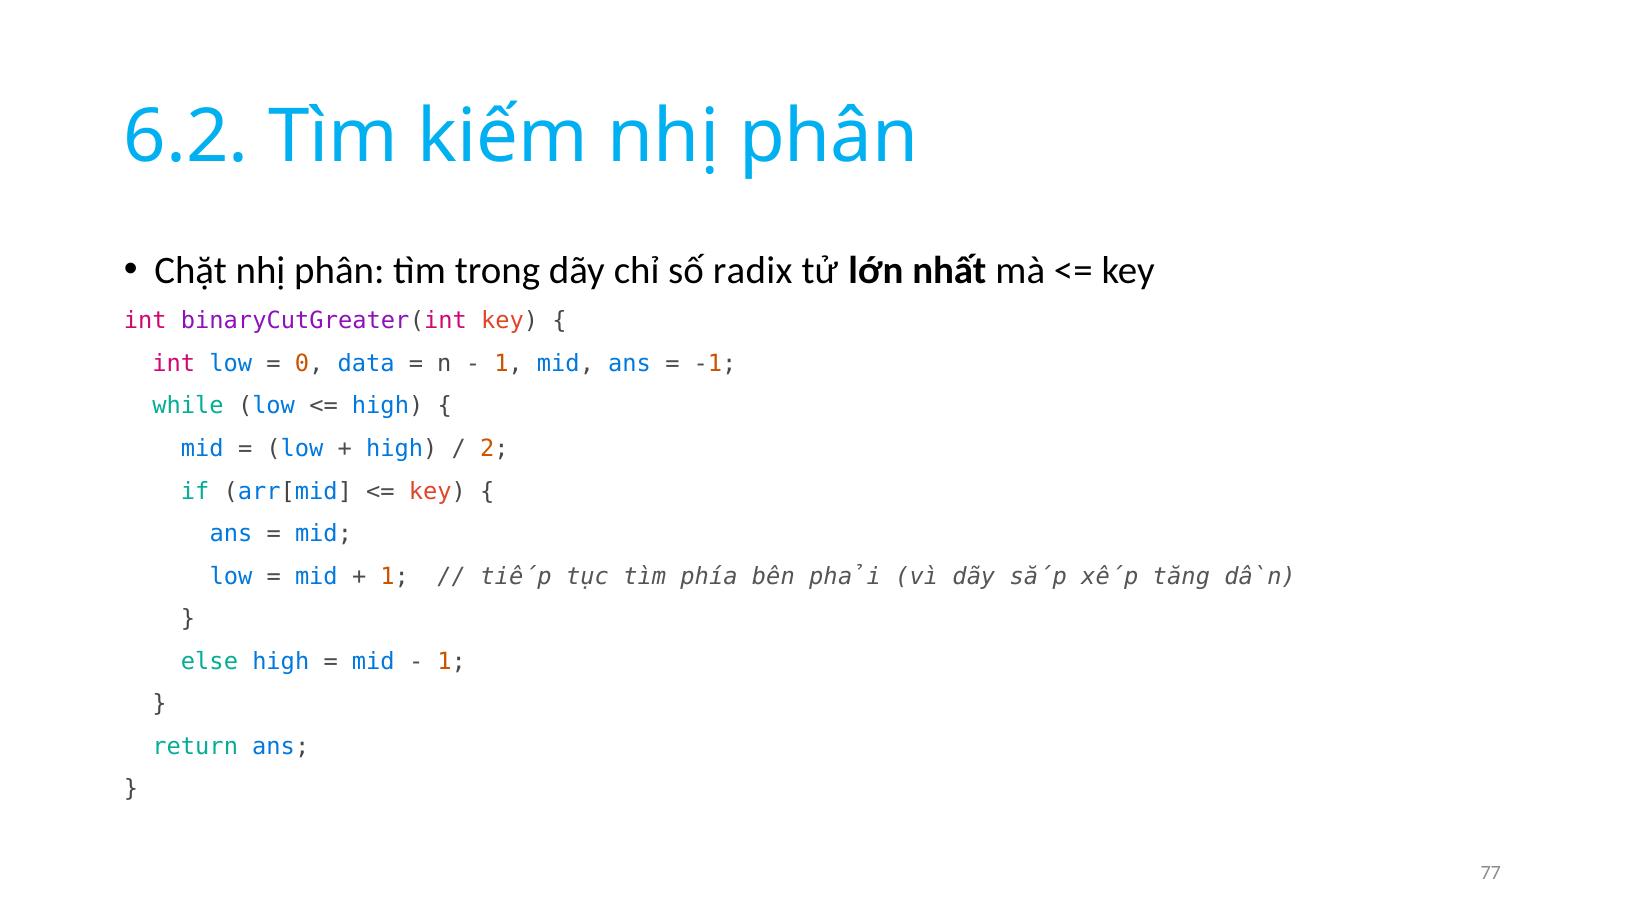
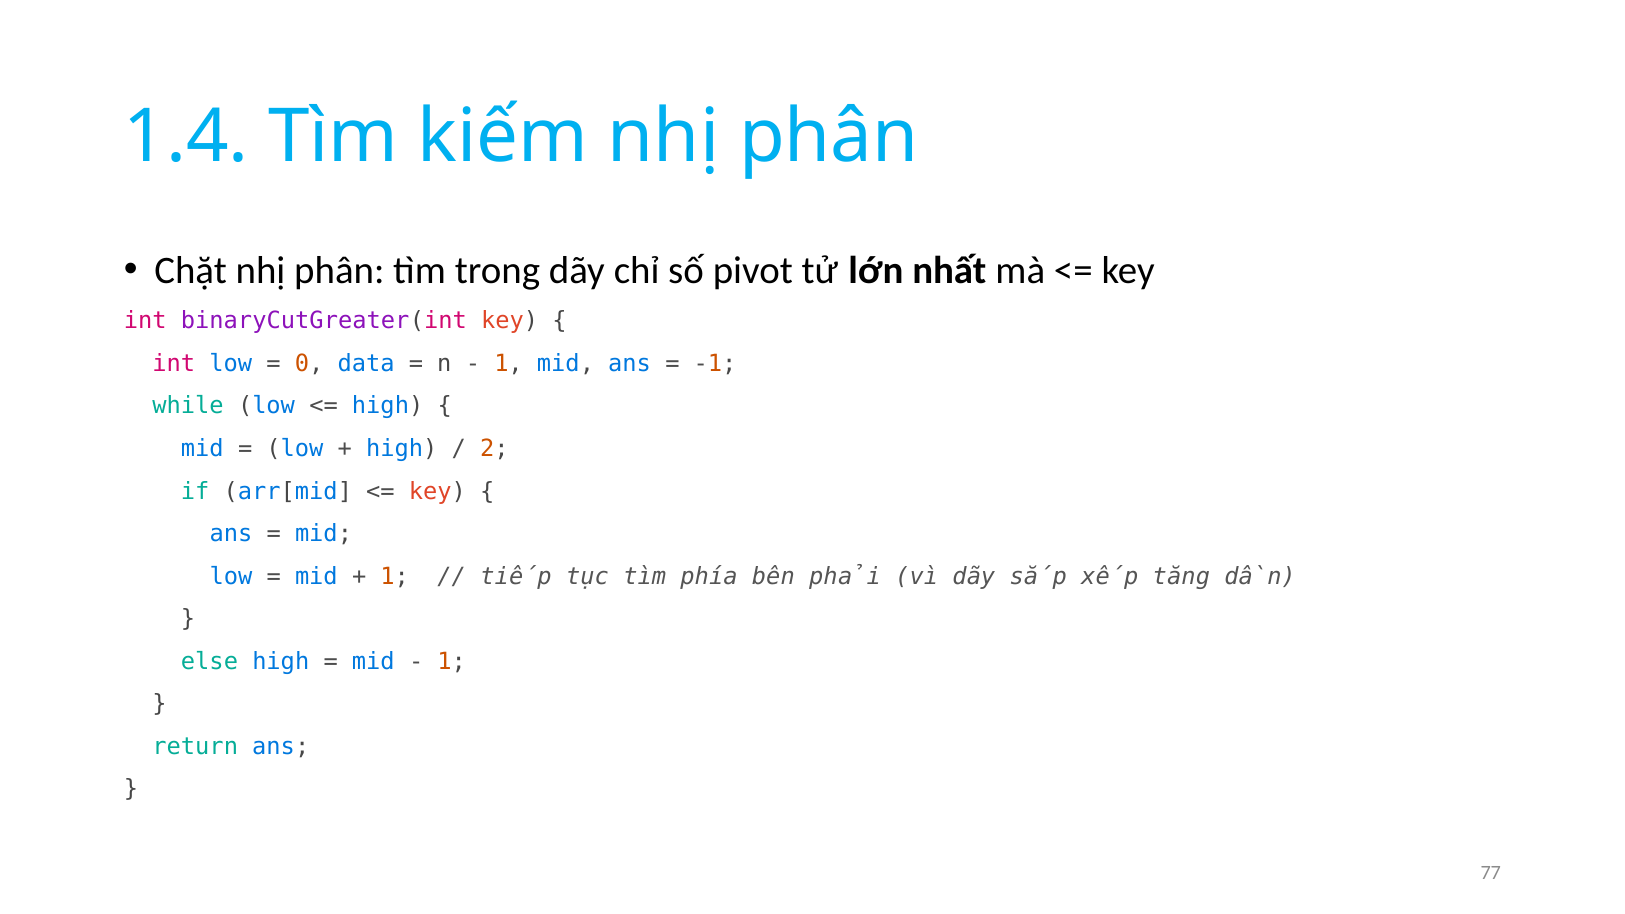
6.2: 6.2 -> 1.4
radix: radix -> pivot
